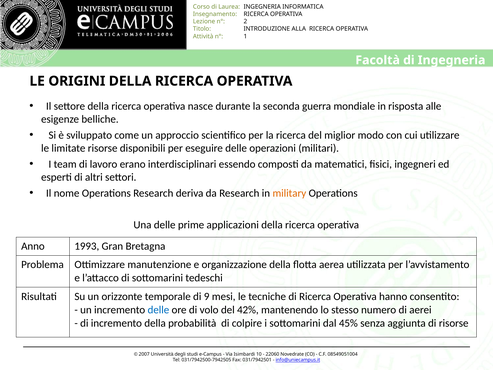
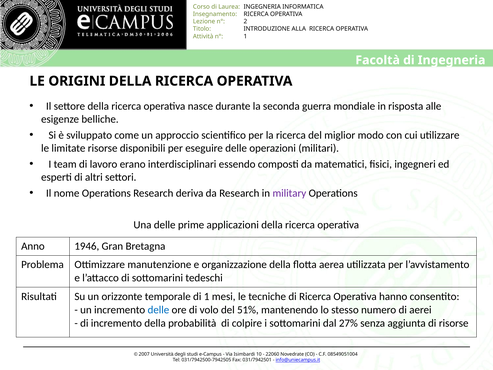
military colour: orange -> purple
1993: 1993 -> 1946
di 9: 9 -> 1
42%: 42% -> 51%
45%: 45% -> 27%
